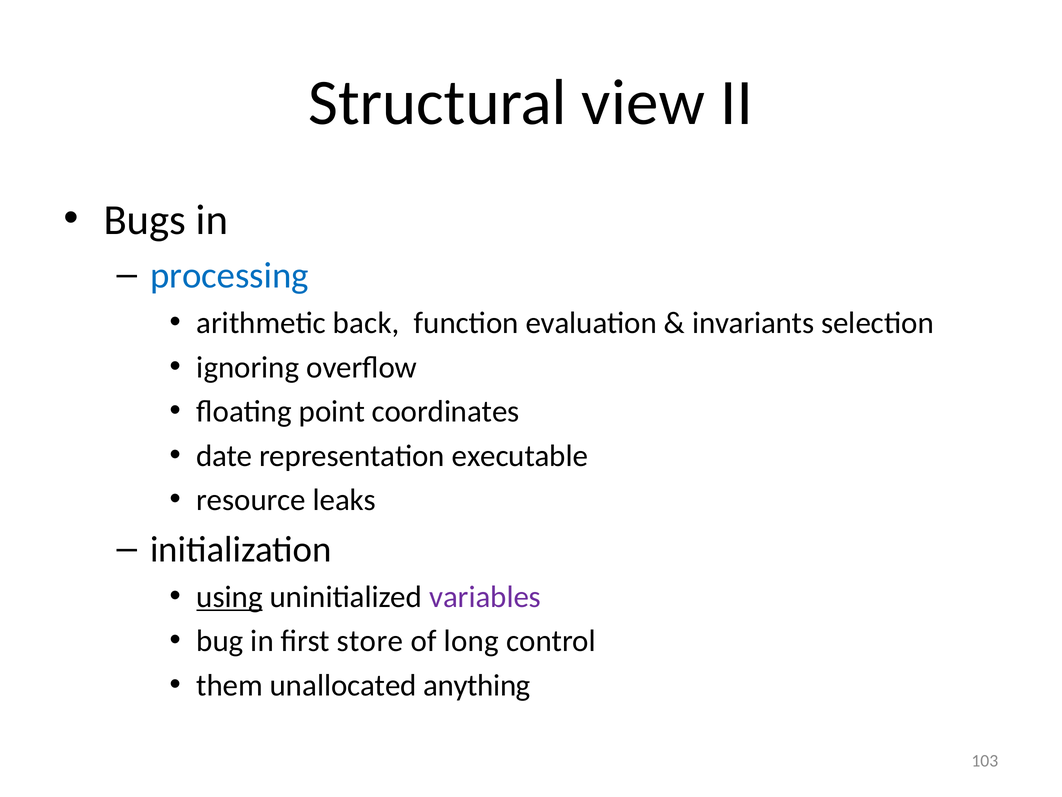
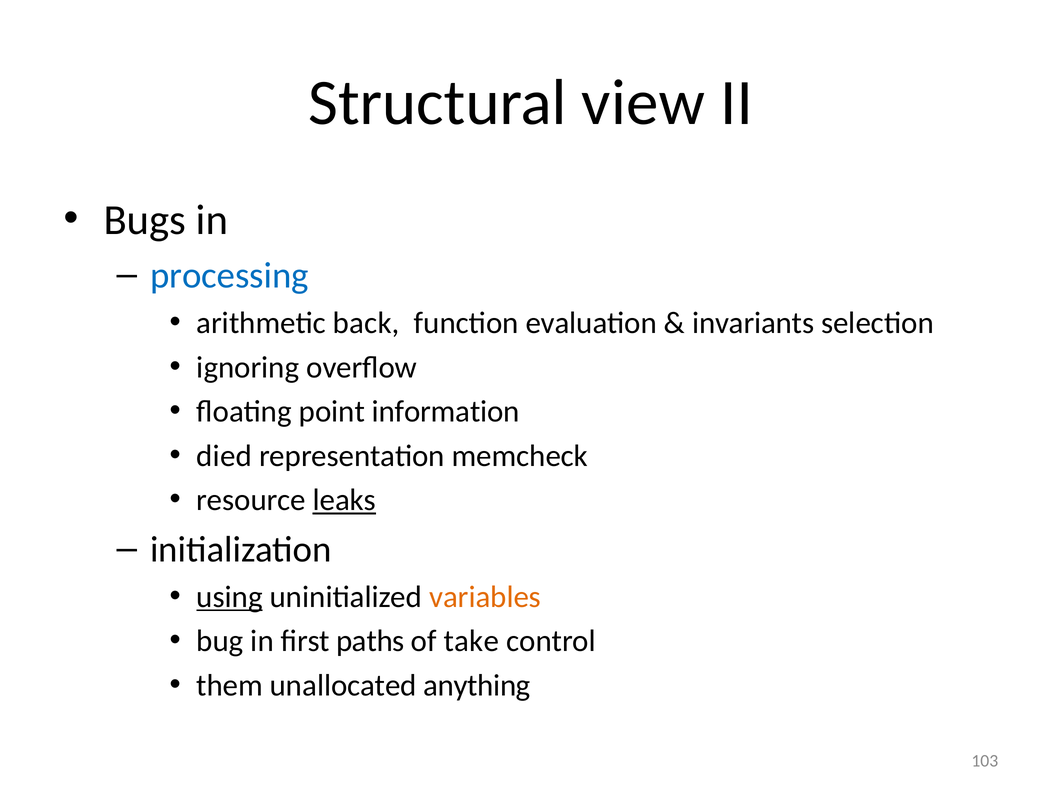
coordinates: coordinates -> information
date: date -> died
executable: executable -> memcheck
leaks underline: none -> present
variables colour: purple -> orange
store: store -> paths
long: long -> take
